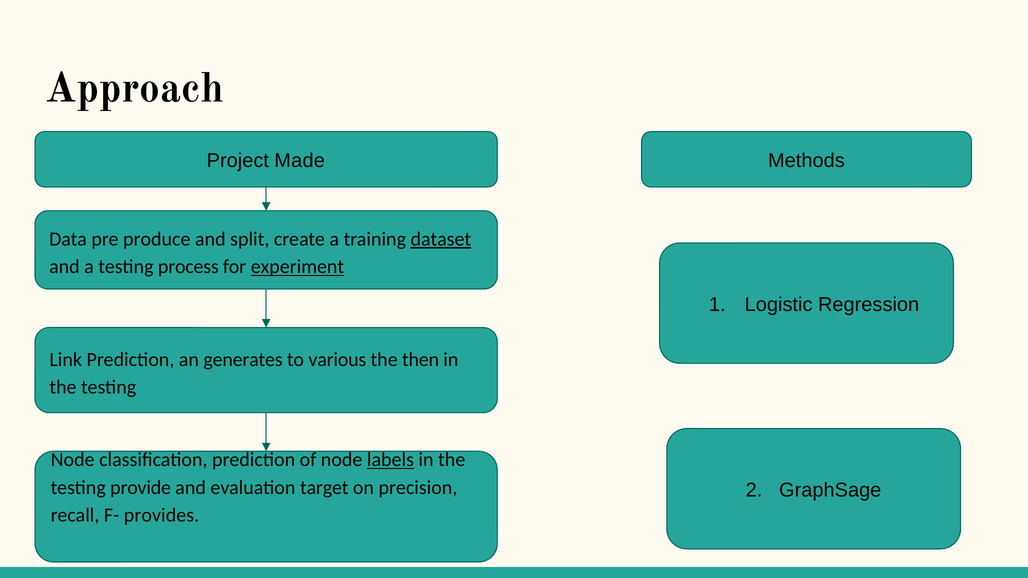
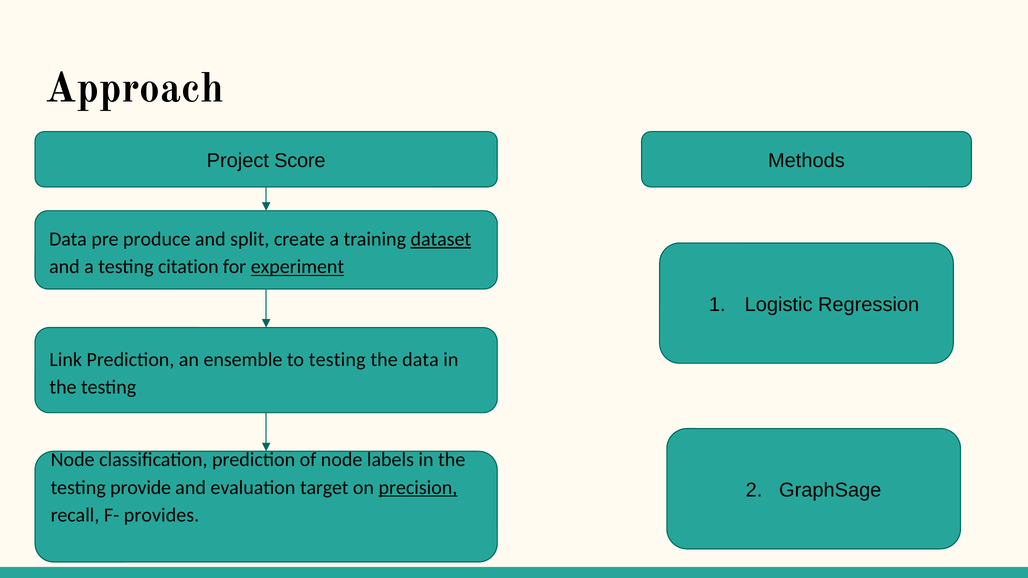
Made: Made -> Score
process: process -> citation
generates: generates -> ensemble
to various: various -> testing
the then: then -> data
labels underline: present -> none
precision underline: none -> present
